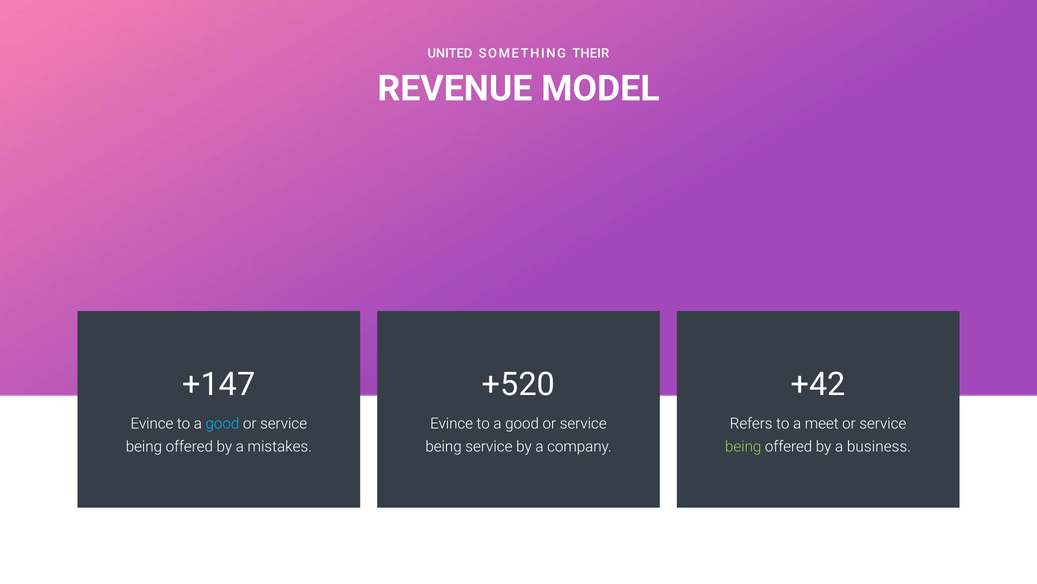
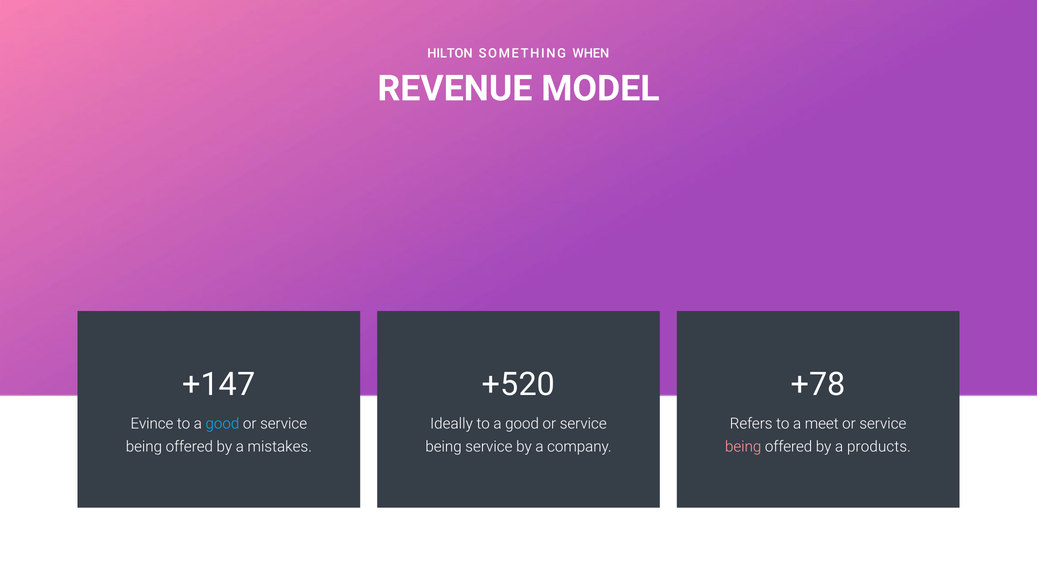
UNITED: UNITED -> HILTON
THEIR: THEIR -> WHEN
+42: +42 -> +78
Evince at (452, 423): Evince -> Ideally
being at (743, 447) colour: light green -> pink
business: business -> products
